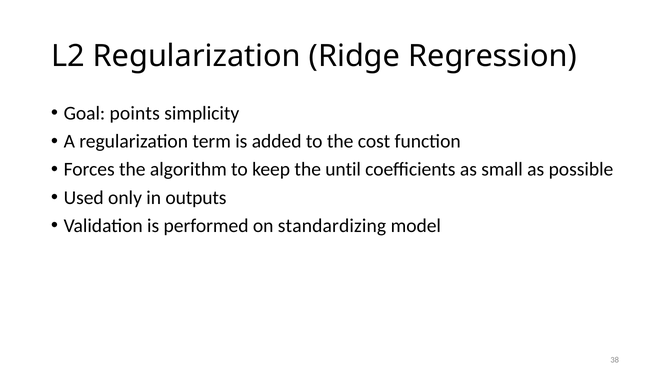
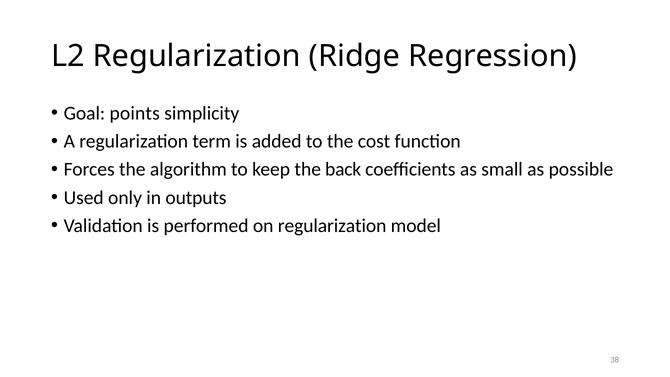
until: until -> back
on standardizing: standardizing -> regularization
